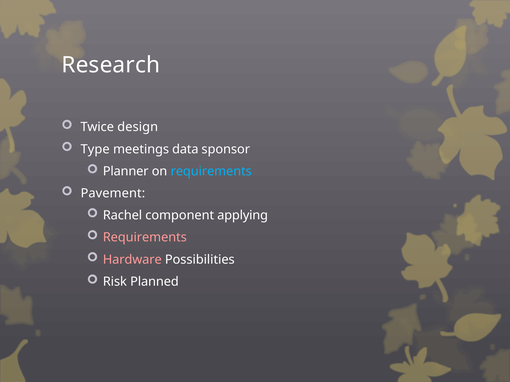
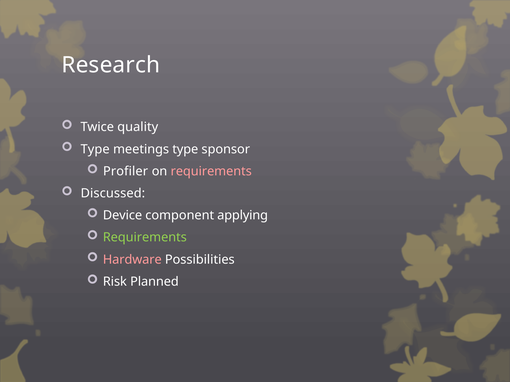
design: design -> quality
meetings data: data -> type
Planner: Planner -> Profiler
requirements at (211, 171) colour: light blue -> pink
Pavement: Pavement -> Discussed
Rachel: Rachel -> Device
Requirements at (145, 238) colour: pink -> light green
